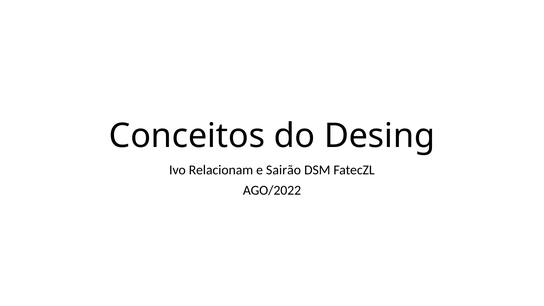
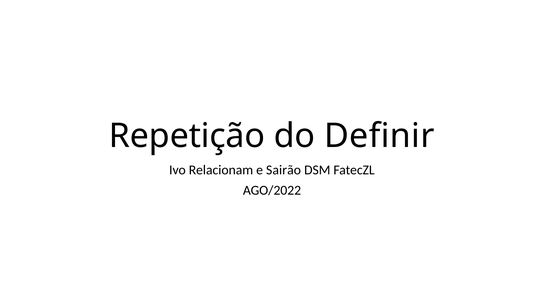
Conceitos: Conceitos -> Repetição
Desing: Desing -> Definir
